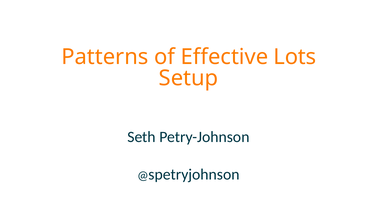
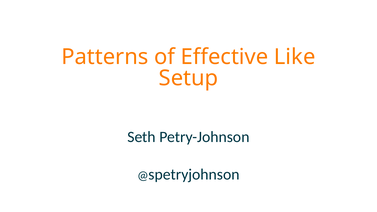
Lots: Lots -> Like
